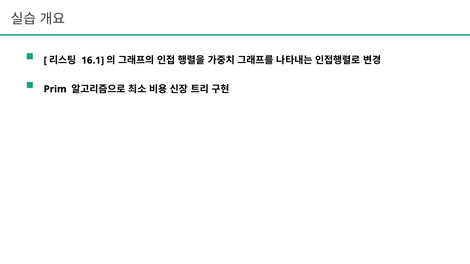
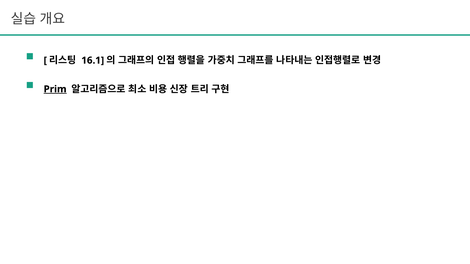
Prim underline: none -> present
